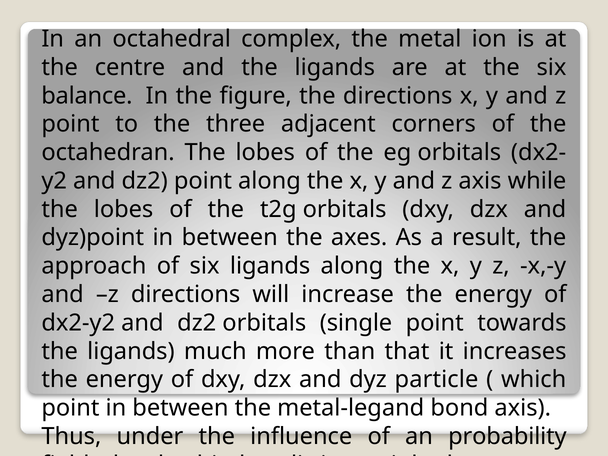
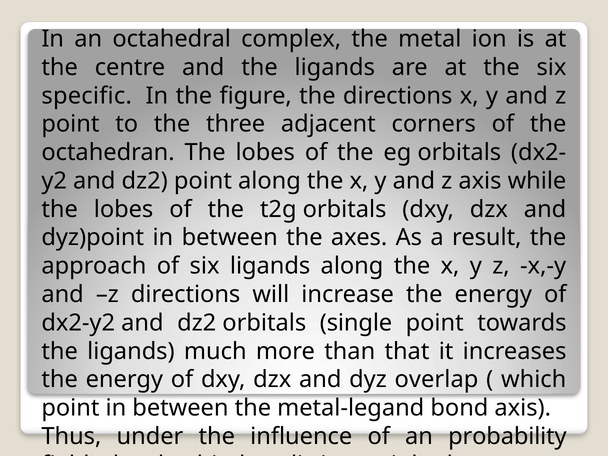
balance: balance -> specific
particle: particle -> overlap
